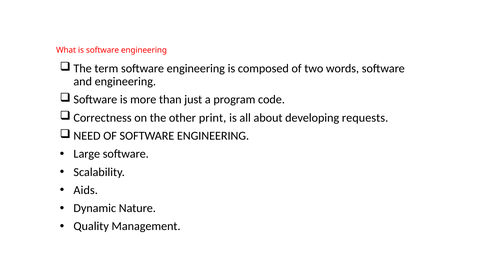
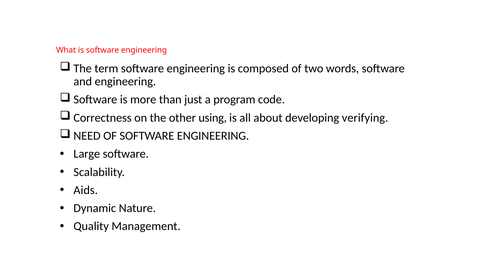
print: print -> using
requests: requests -> verifying
